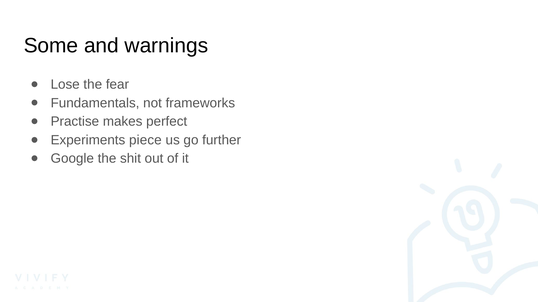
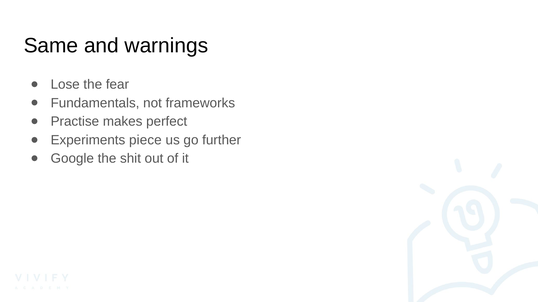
Some: Some -> Same
